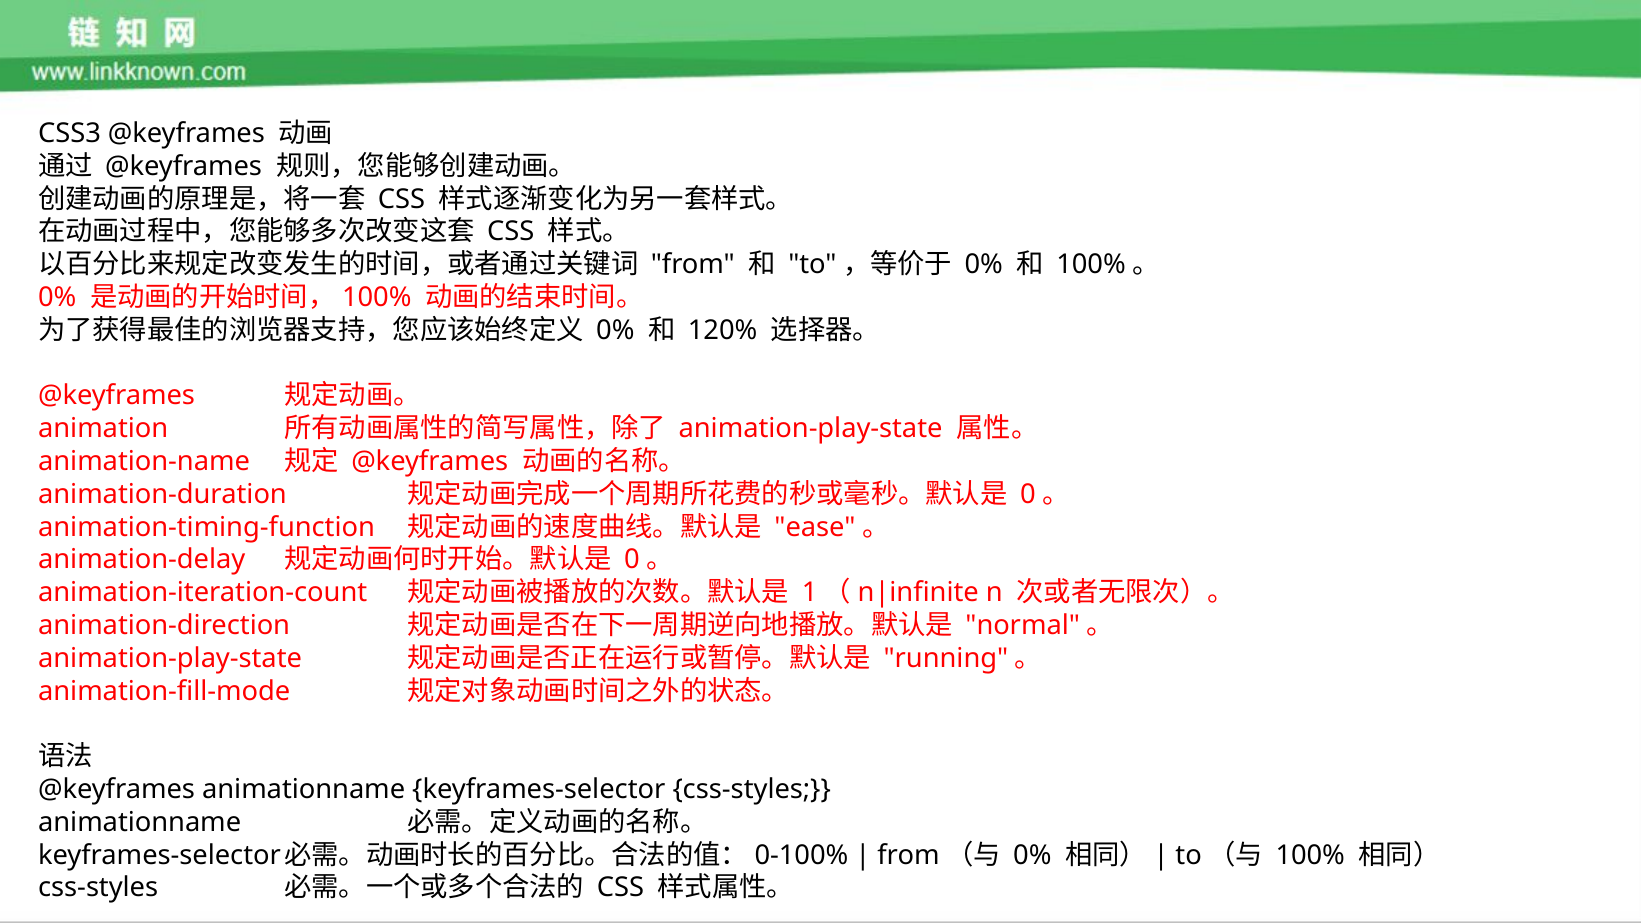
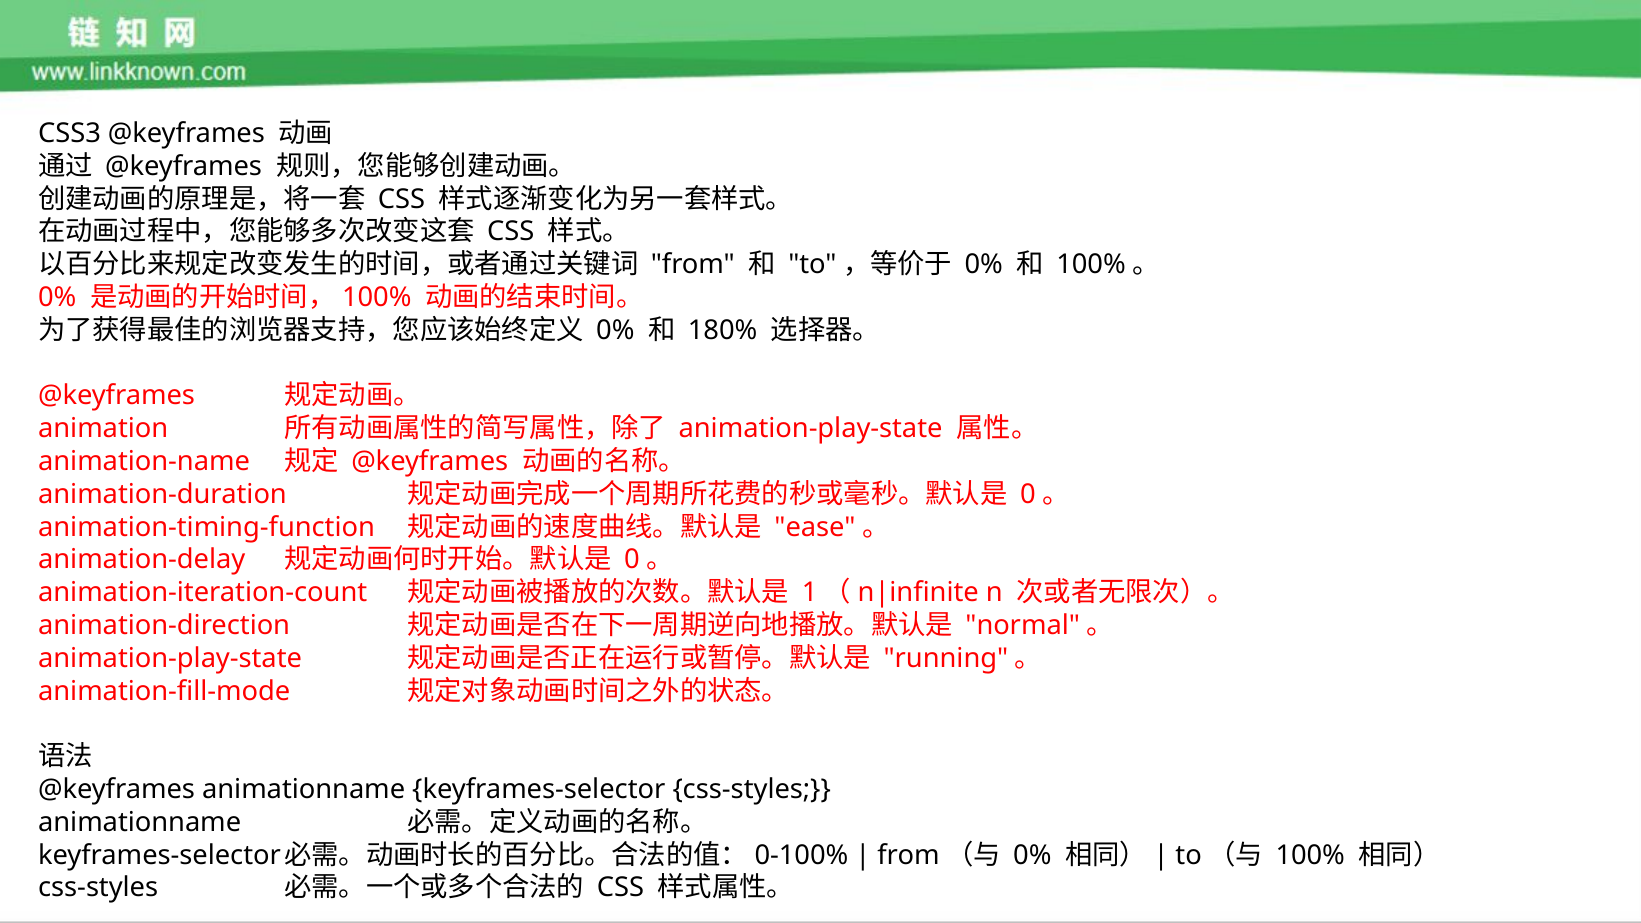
120%: 120% -> 180%
